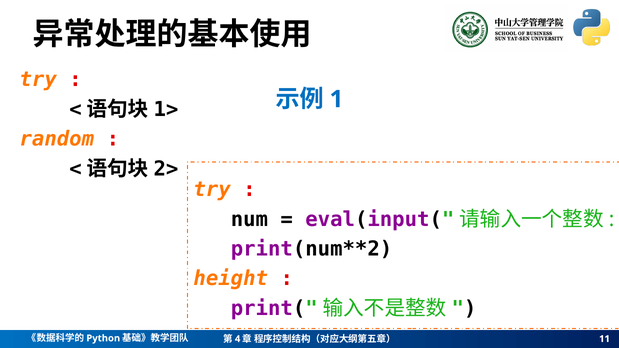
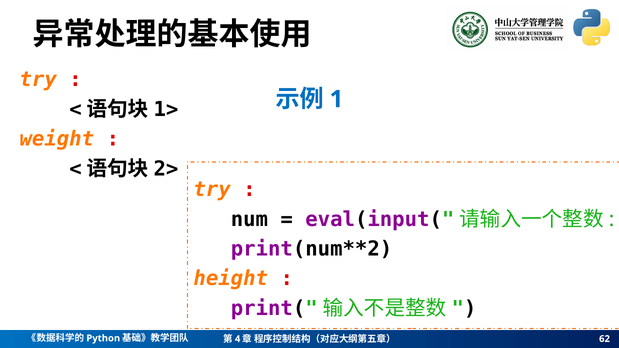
random: random -> weight
11: 11 -> 62
